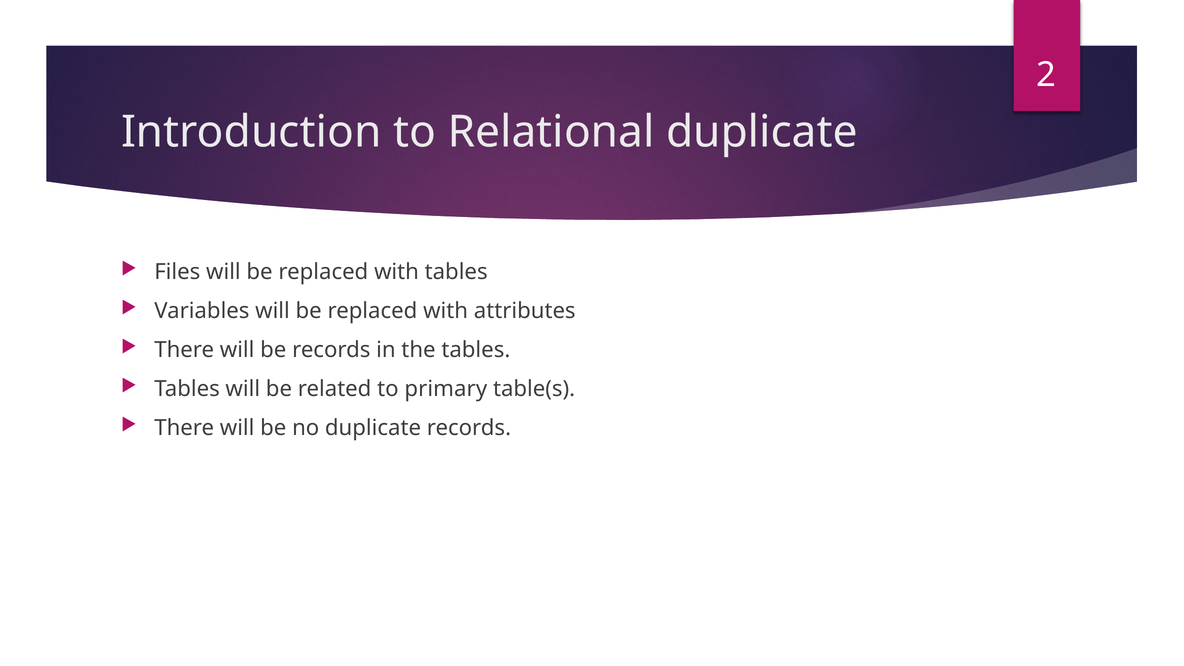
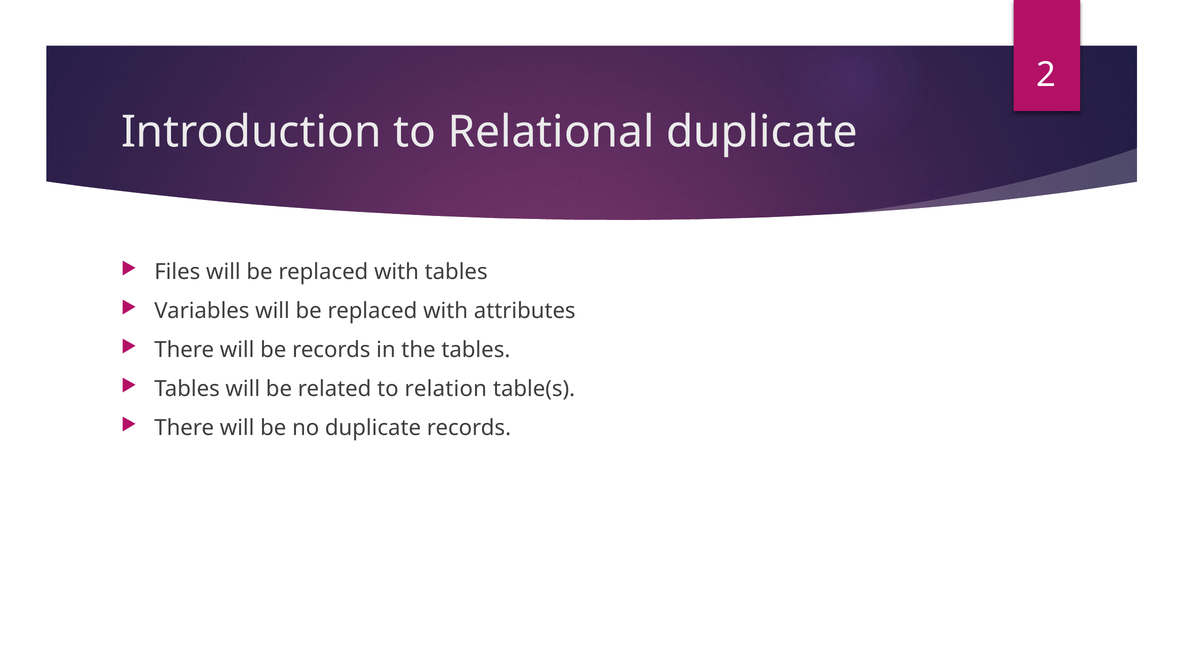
primary: primary -> relation
